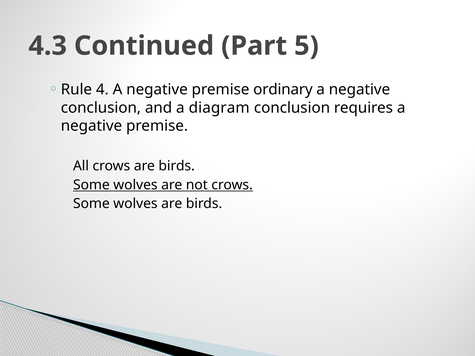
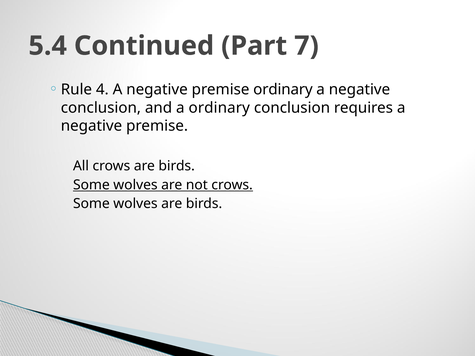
4.3: 4.3 -> 5.4
5: 5 -> 7
a diagram: diagram -> ordinary
